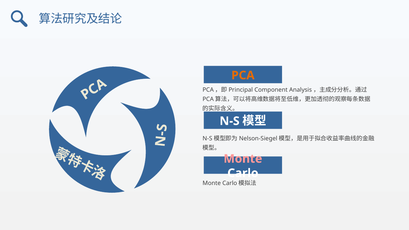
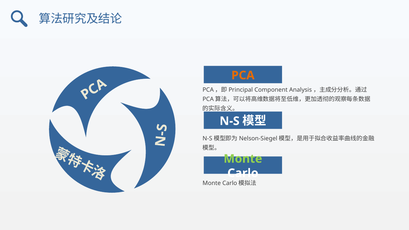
Monte at (243, 159) colour: pink -> light green
